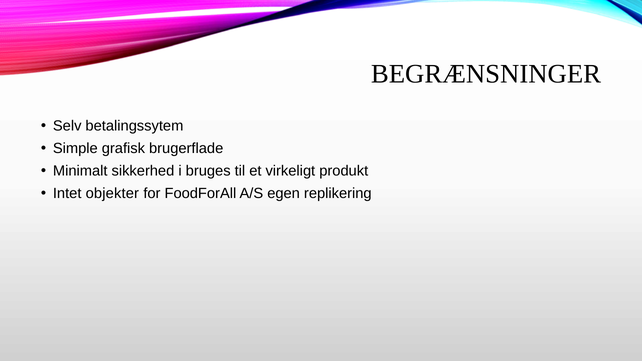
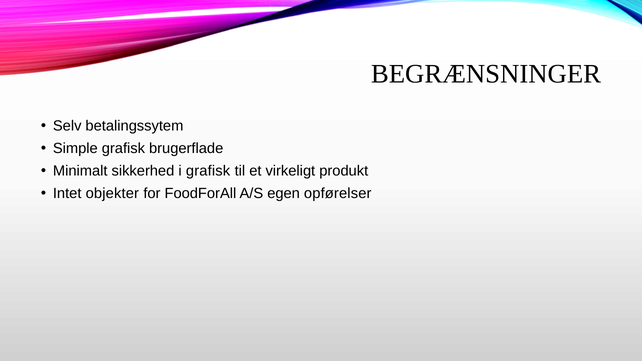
i bruges: bruges -> grafisk
replikering: replikering -> opførelser
